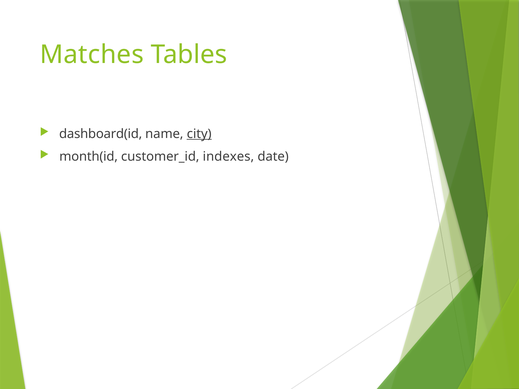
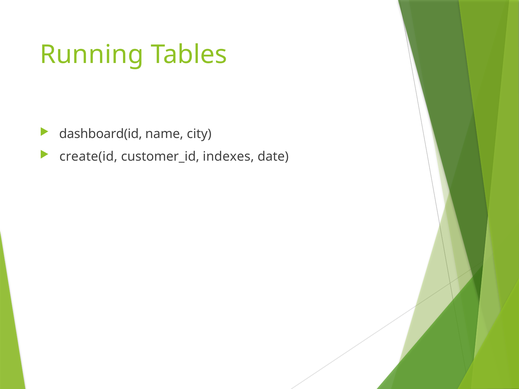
Matches: Matches -> Running
city underline: present -> none
month(id: month(id -> create(id
